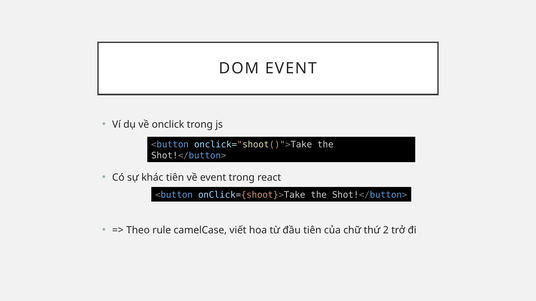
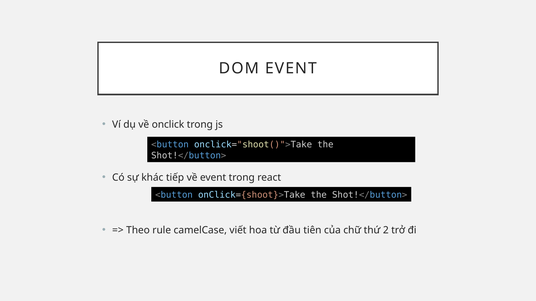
khác tiên: tiên -> tiếp
